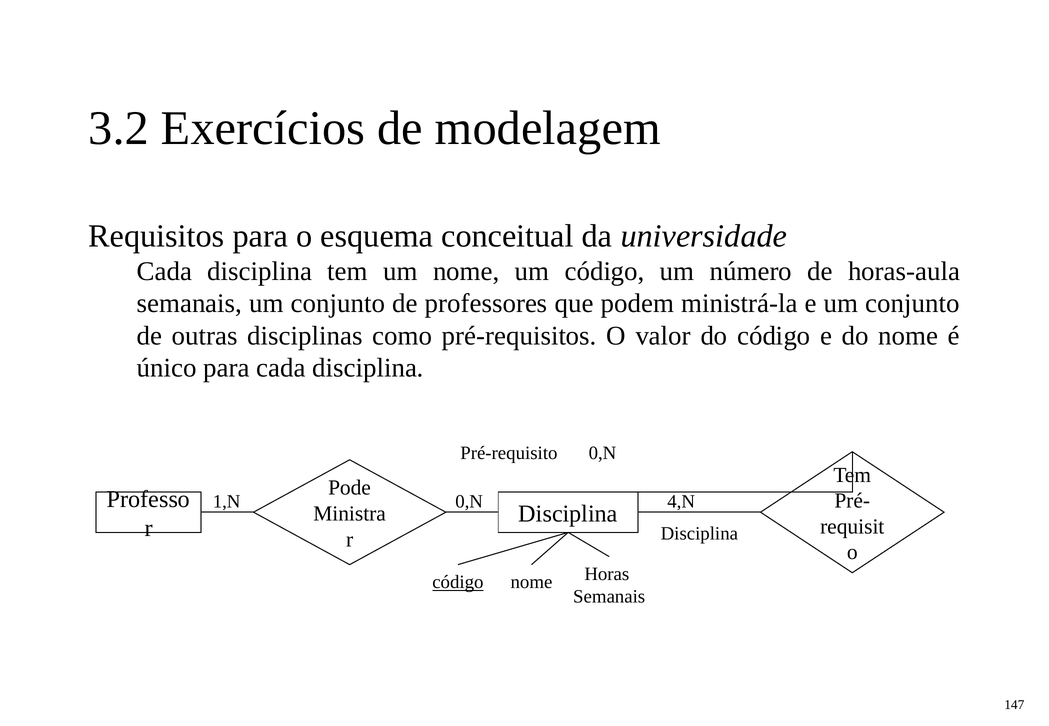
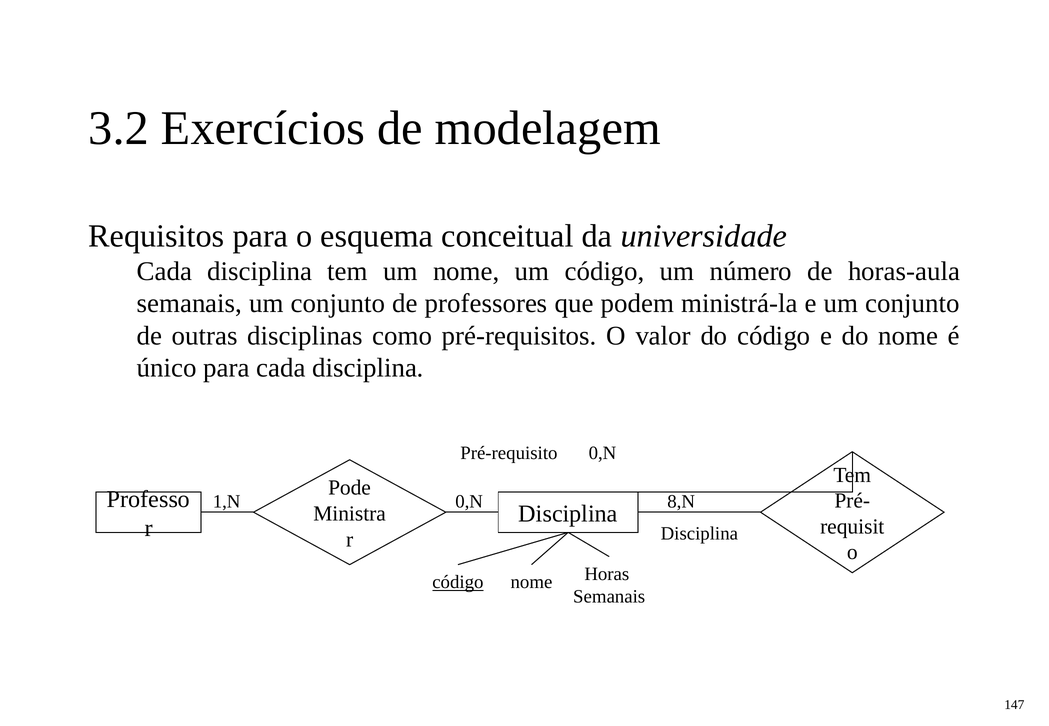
4,N: 4,N -> 8,N
